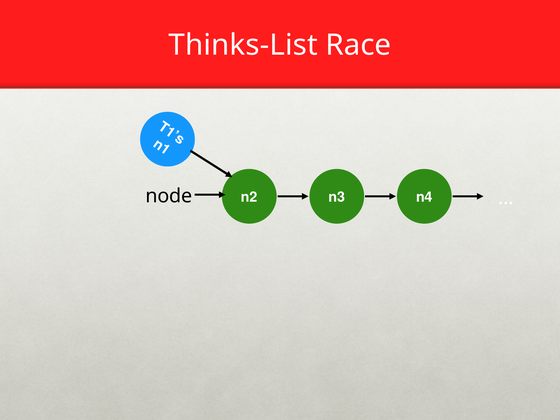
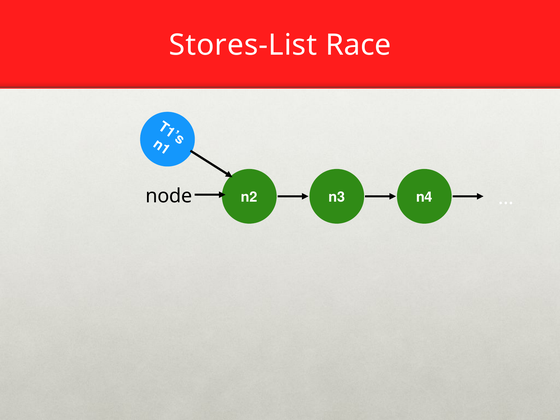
Thinks-List: Thinks-List -> Stores-List
